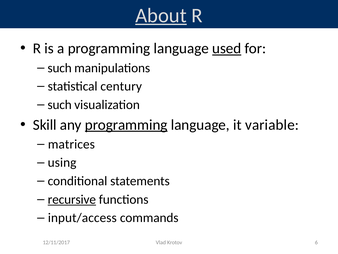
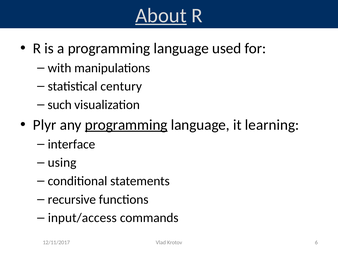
used underline: present -> none
such at (60, 68): such -> with
Skill: Skill -> Plyr
variable: variable -> learning
matrices: matrices -> interface
recursive underline: present -> none
